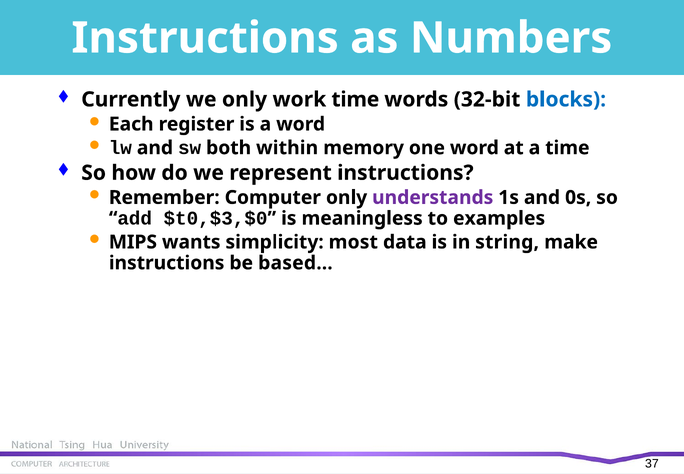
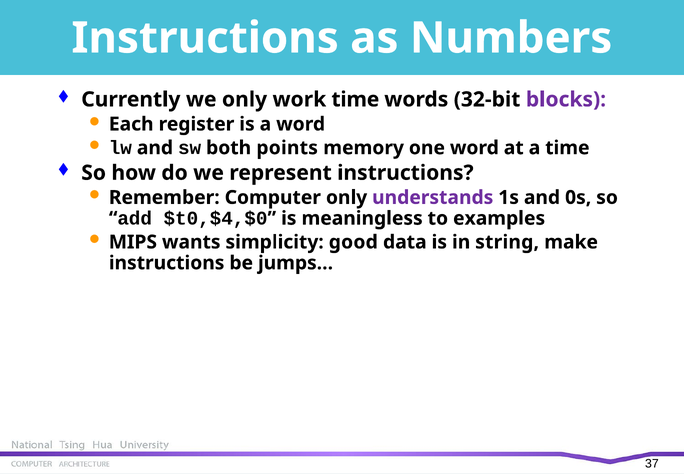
blocks colour: blue -> purple
within: within -> points
$t0,$3,$0: $t0,$3,$0 -> $t0,$4,$0
most: most -> good
based…: based… -> jumps…
